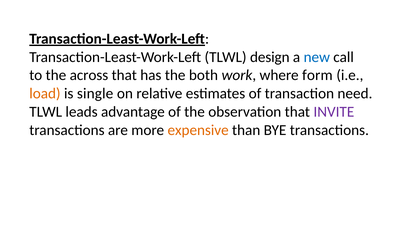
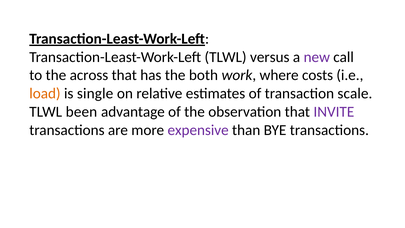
design: design -> versus
new colour: blue -> purple
form: form -> costs
need: need -> scale
leads: leads -> been
expensive colour: orange -> purple
